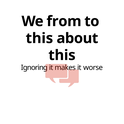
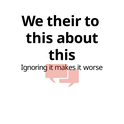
from: from -> their
